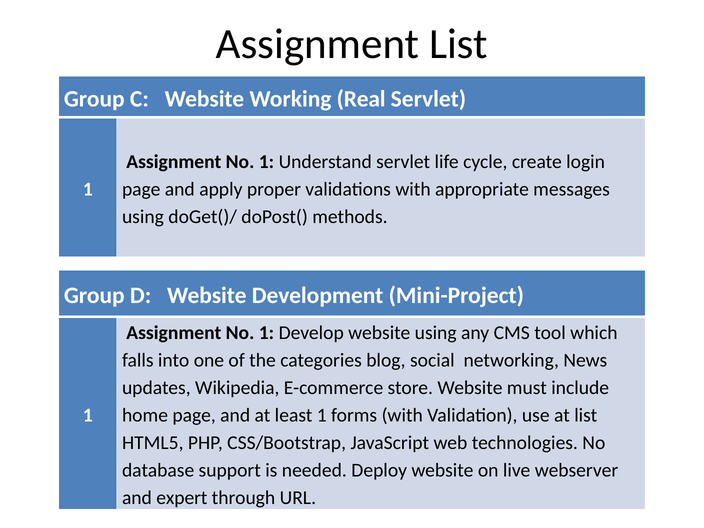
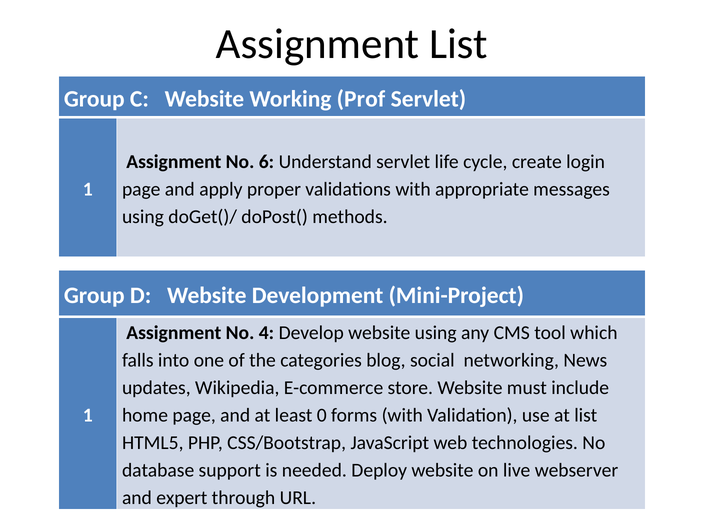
Real: Real -> Prof
1 at (266, 162): 1 -> 6
1 at (266, 333): 1 -> 4
least 1: 1 -> 0
